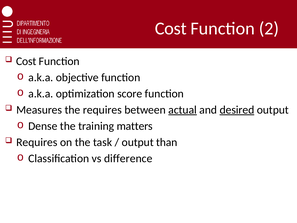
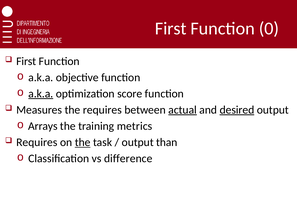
Cost at (171, 29): Cost -> First
2: 2 -> 0
Cost at (26, 61): Cost -> First
a.k.a at (41, 94) underline: none -> present
Dense: Dense -> Arrays
matters: matters -> metrics
the at (83, 142) underline: none -> present
